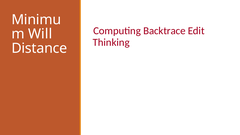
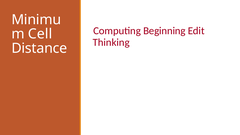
Backtrace: Backtrace -> Beginning
Will: Will -> Cell
